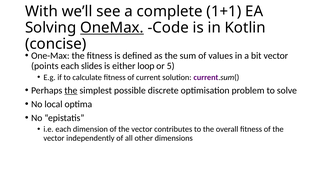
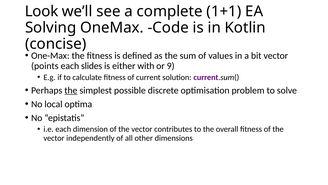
With: With -> Look
OneMax underline: present -> none
loop: loop -> with
5: 5 -> 9
